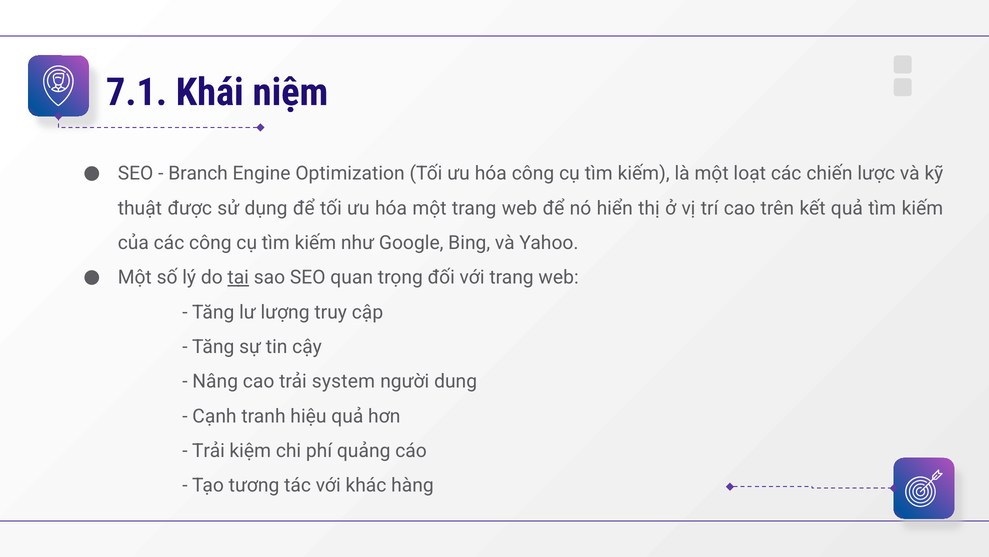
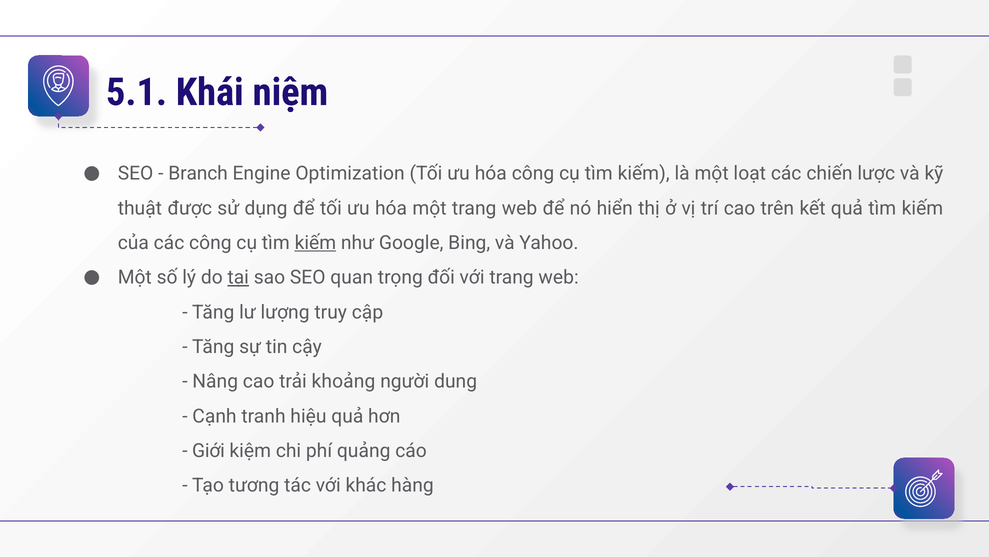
7.1: 7.1 -> 5.1
kiếm at (315, 243) underline: none -> present
system: system -> khoảng
Trải at (208, 450): Trải -> Giới
